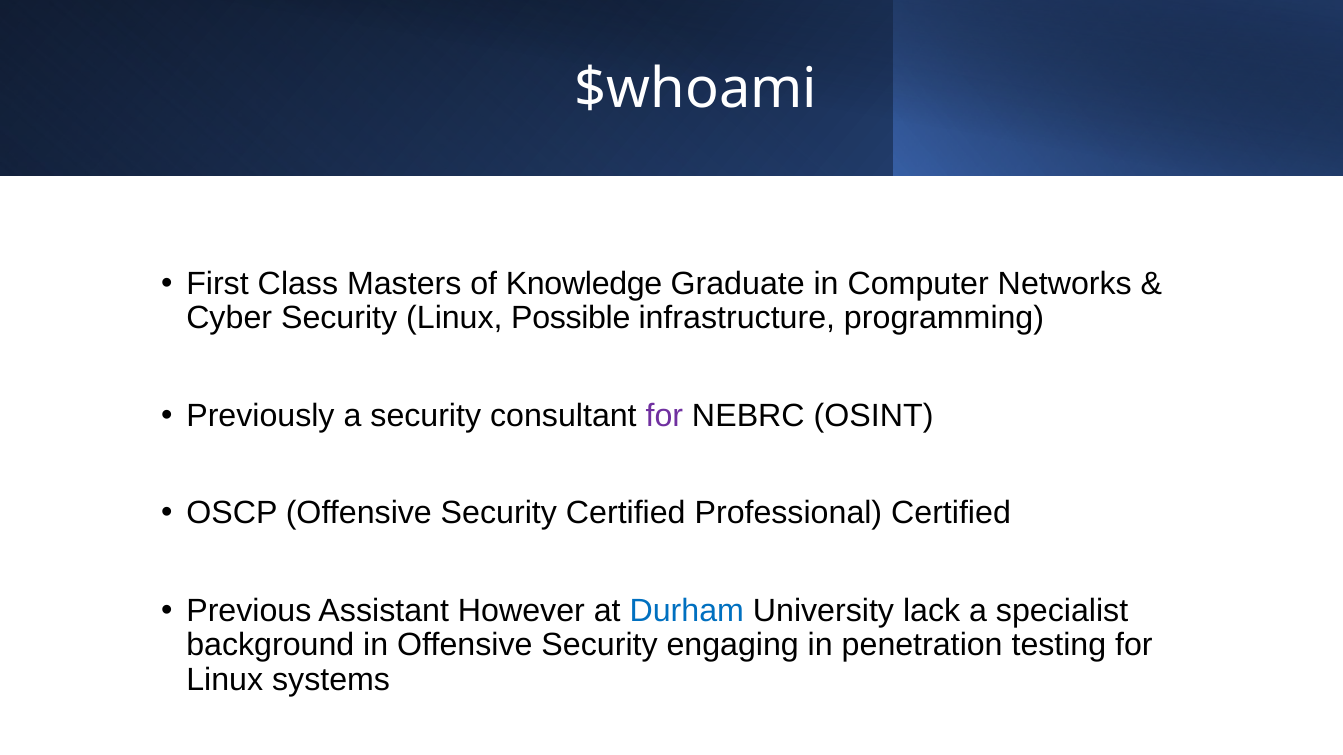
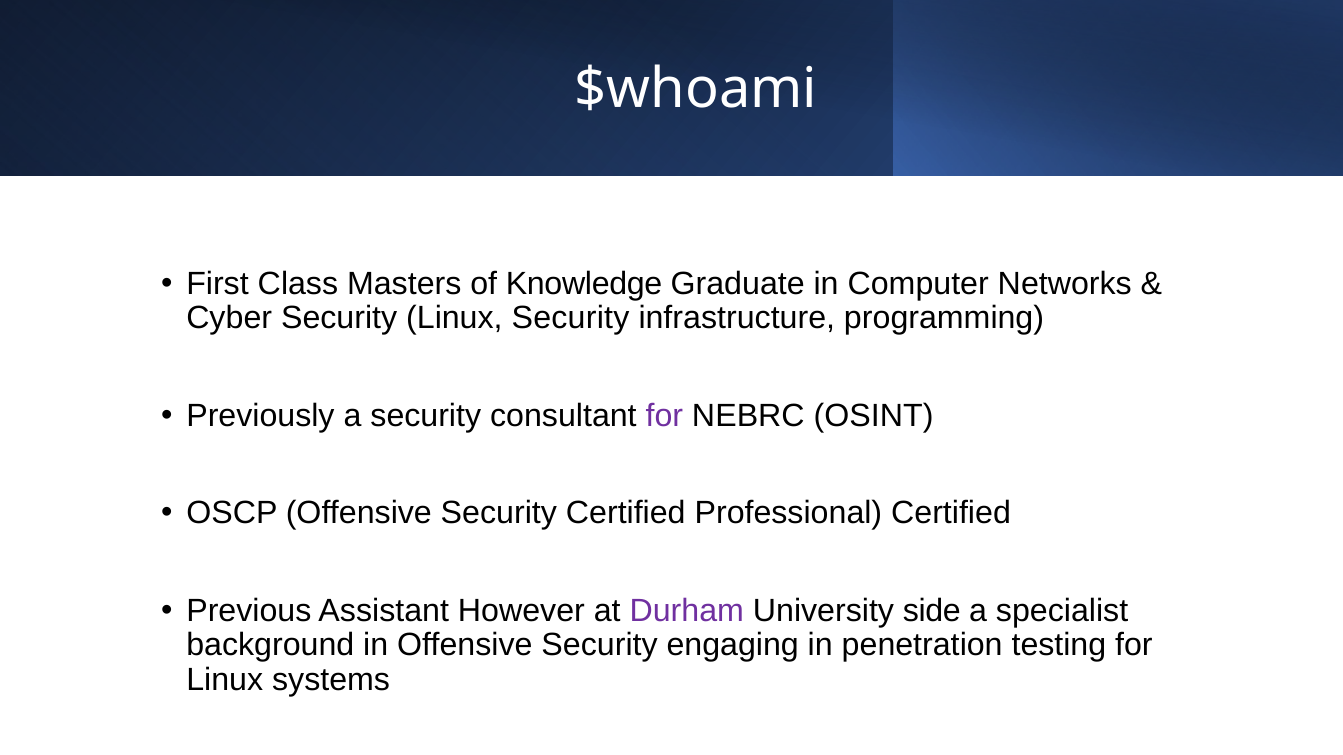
Linux Possible: Possible -> Security
Durham colour: blue -> purple
lack: lack -> side
